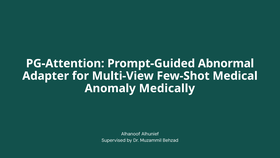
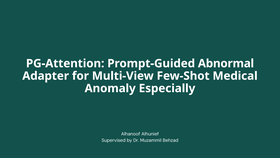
Medically: Medically -> Especially
